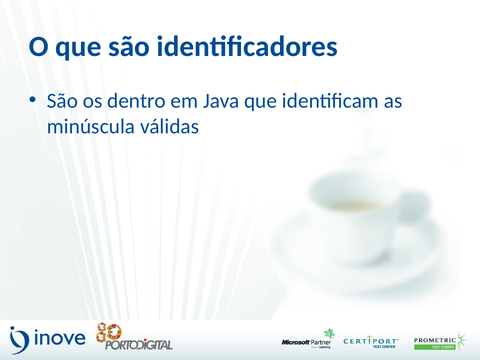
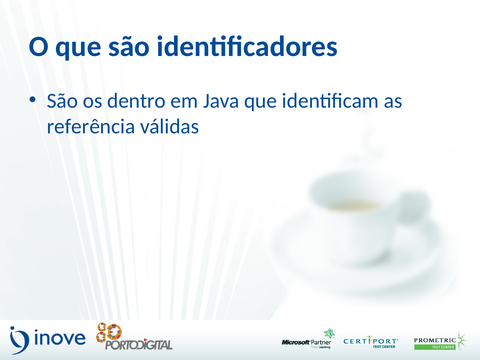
minúscula: minúscula -> referência
